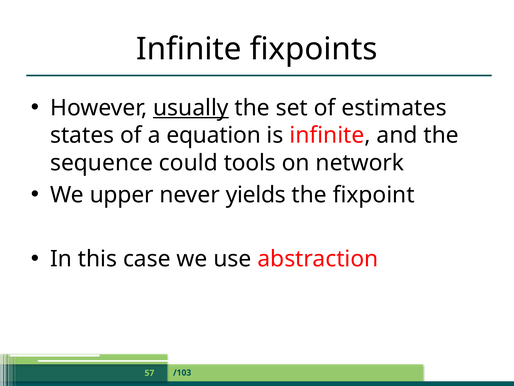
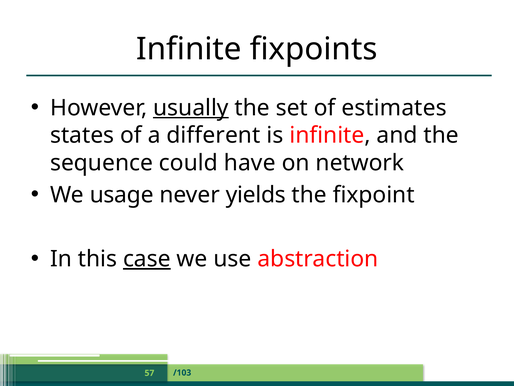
equation: equation -> different
tools: tools -> have
upper: upper -> usage
case underline: none -> present
